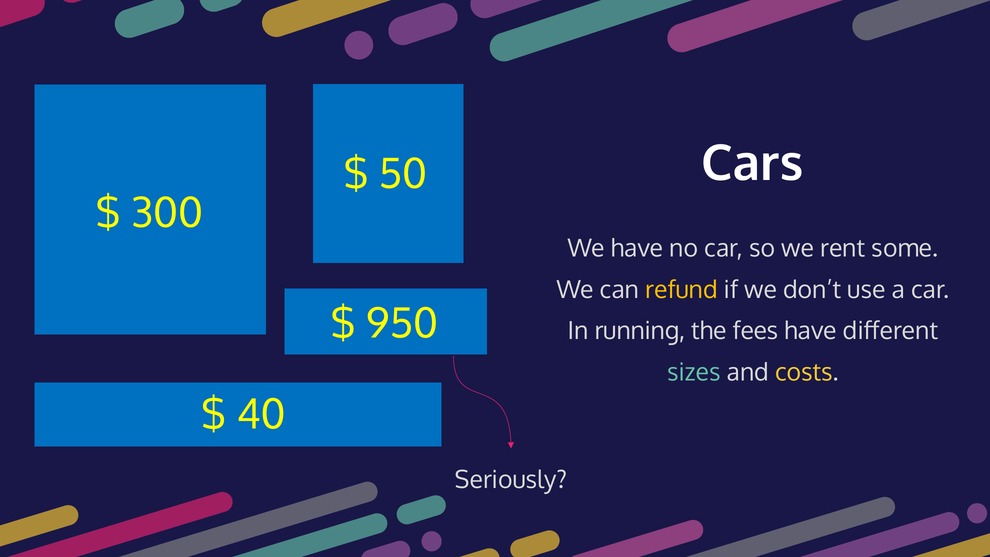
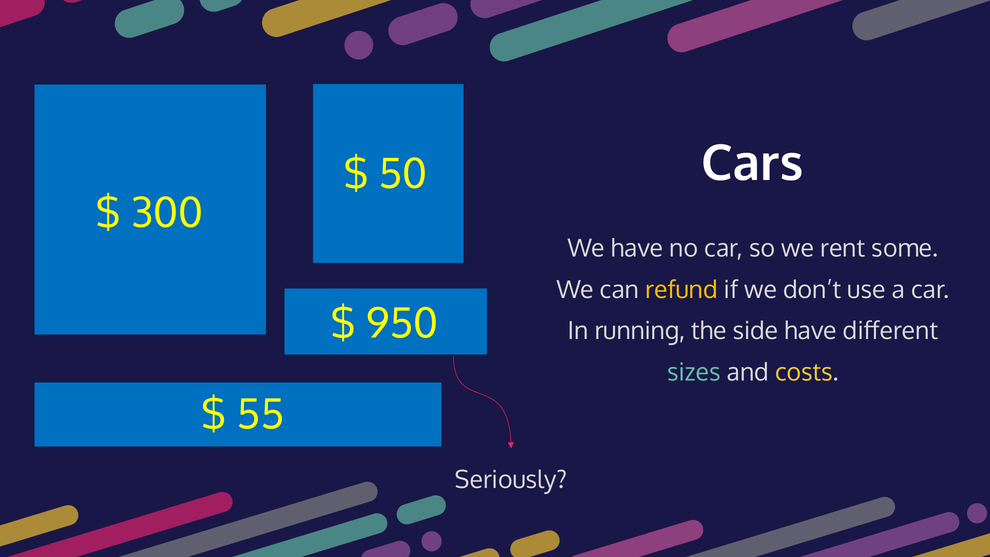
fees: fees -> side
40: 40 -> 55
